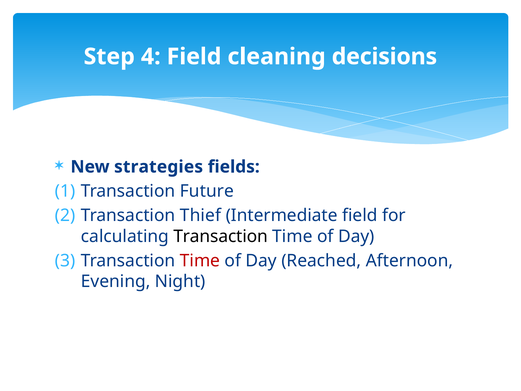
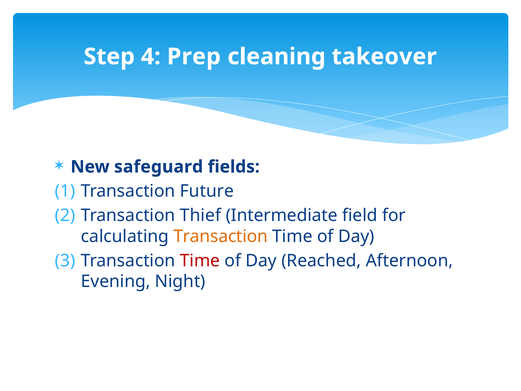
4 Field: Field -> Prep
decisions: decisions -> takeover
strategies: strategies -> safeguard
Transaction at (221, 236) colour: black -> orange
